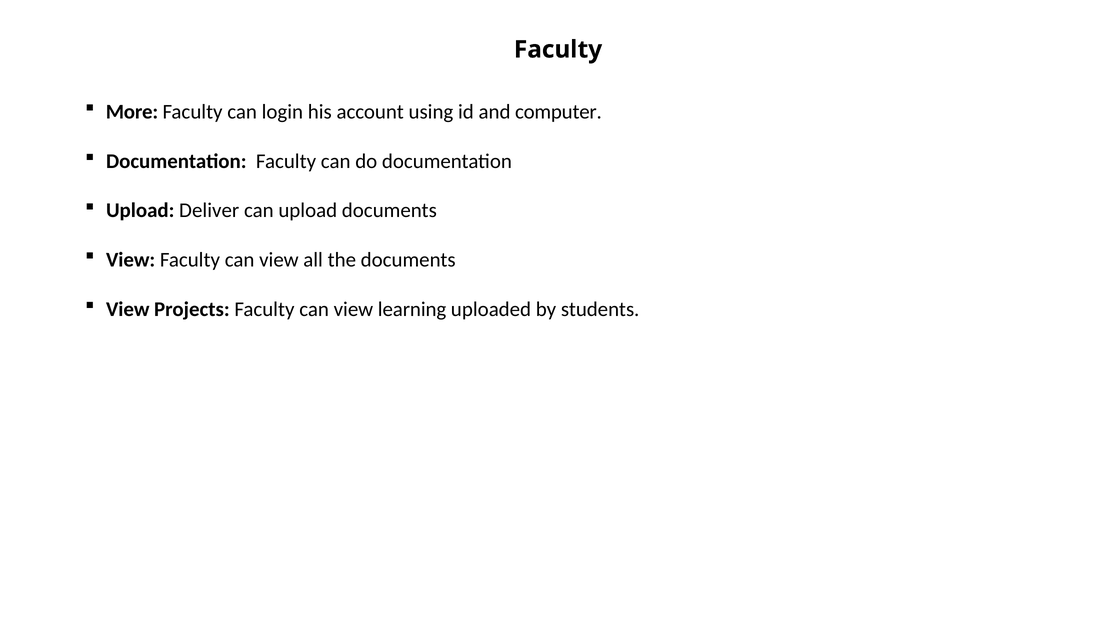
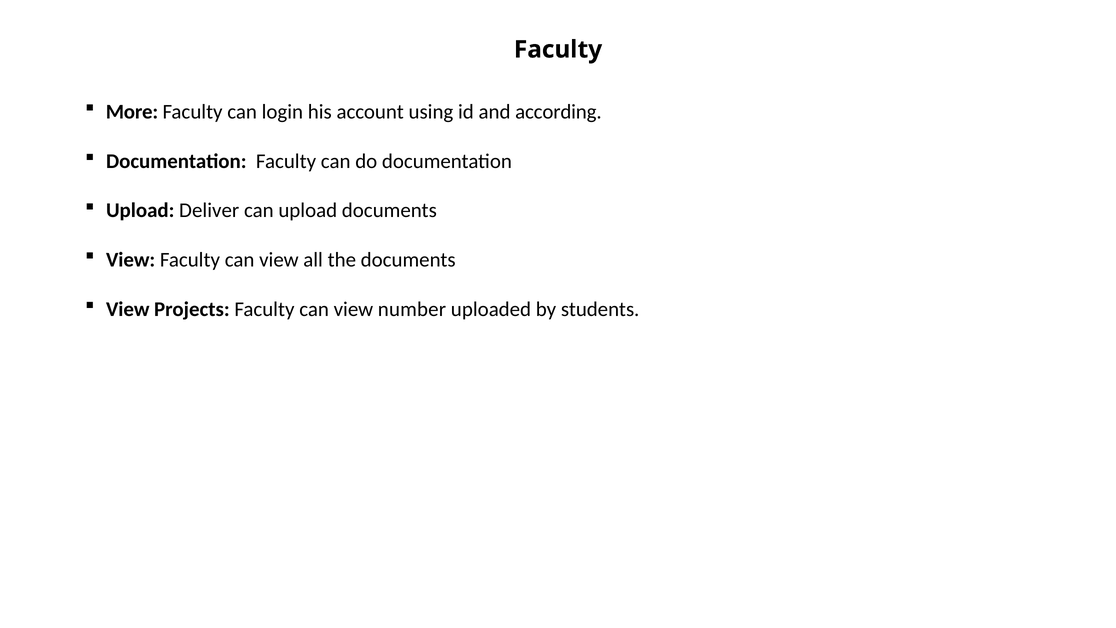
computer: computer -> according
learning: learning -> number
